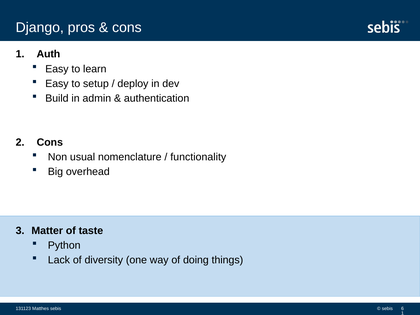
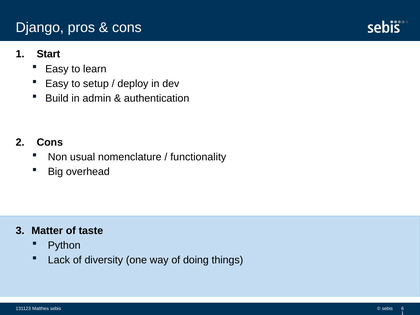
Auth: Auth -> Start
